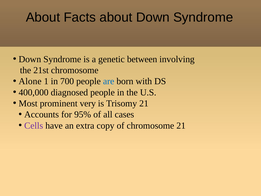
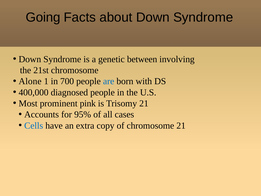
About at (43, 17): About -> Going
very: very -> pink
Cells colour: purple -> blue
